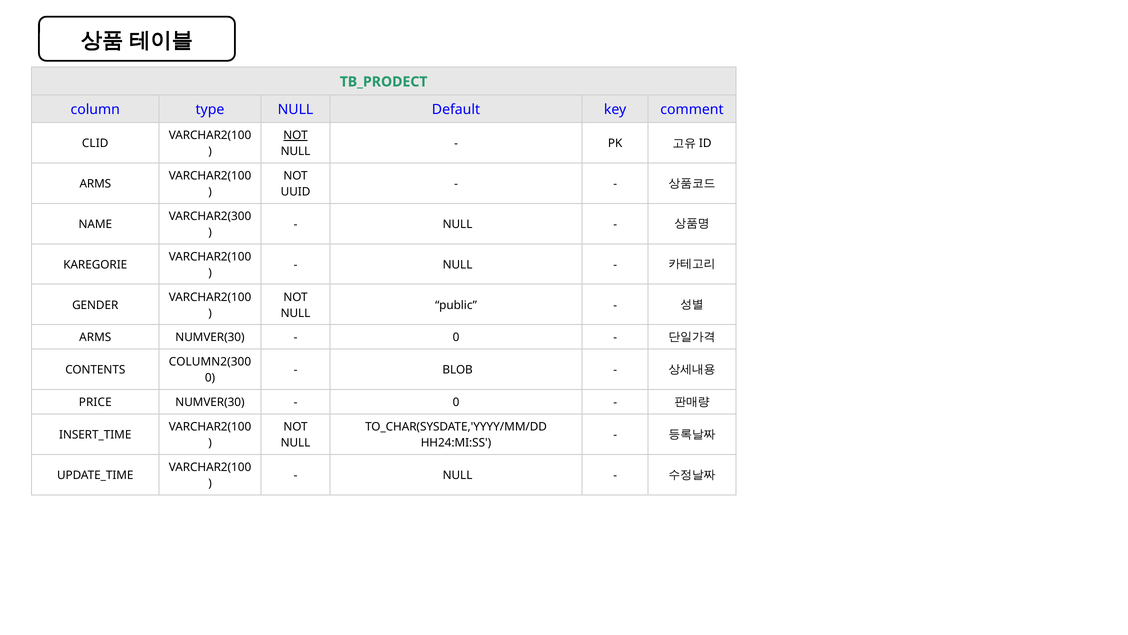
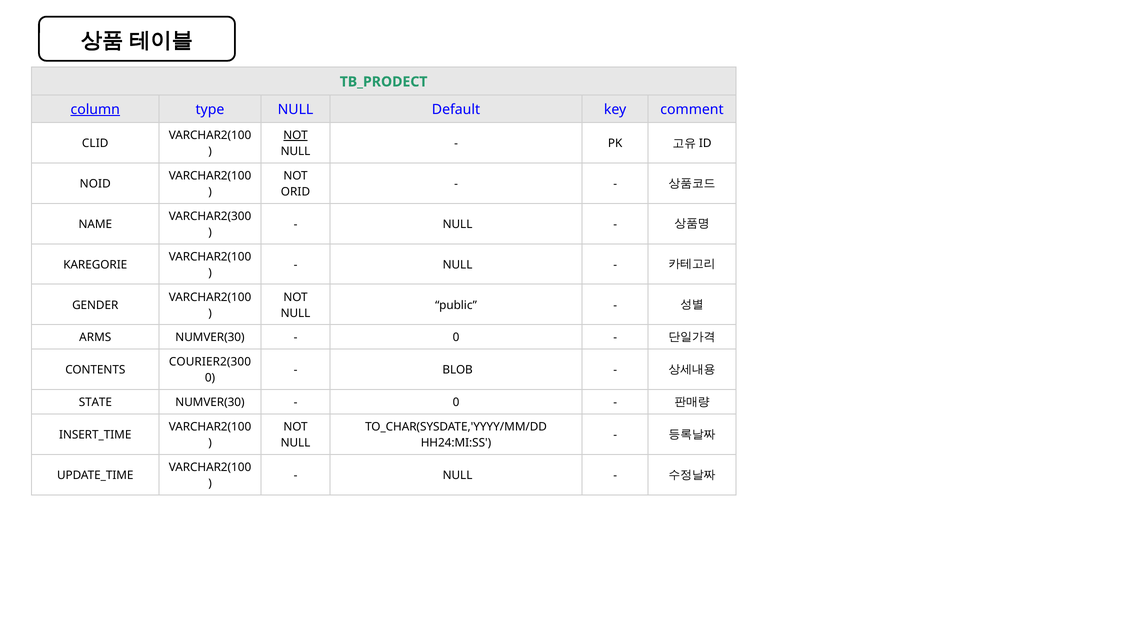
column underline: none -> present
ARMS at (95, 184): ARMS -> NOID
UUID: UUID -> ORID
COLUMN2(300: COLUMN2(300 -> COURIER2(300
PRICE: PRICE -> STATE
